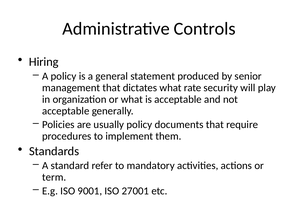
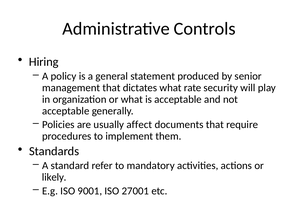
usually policy: policy -> affect
term: term -> likely
